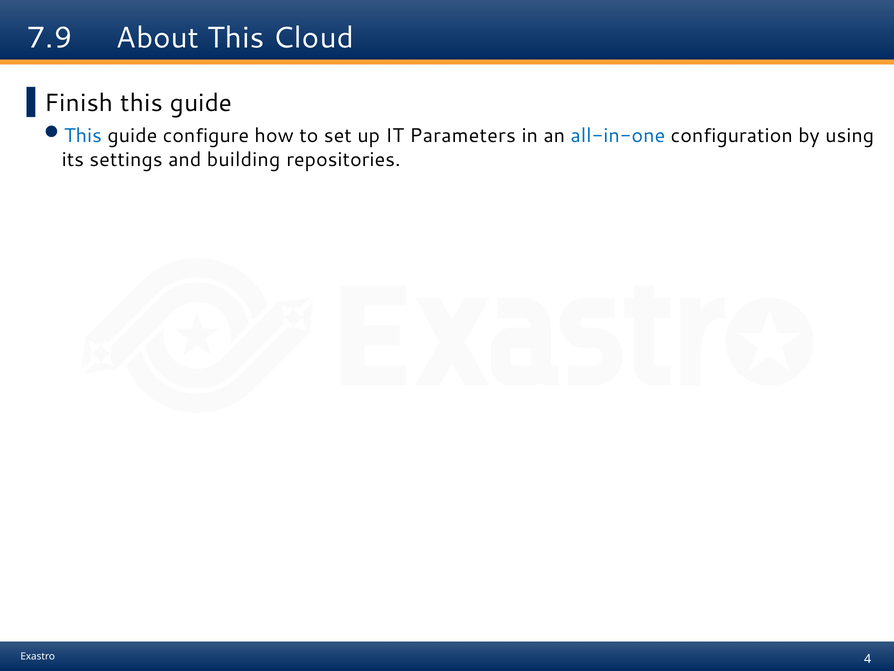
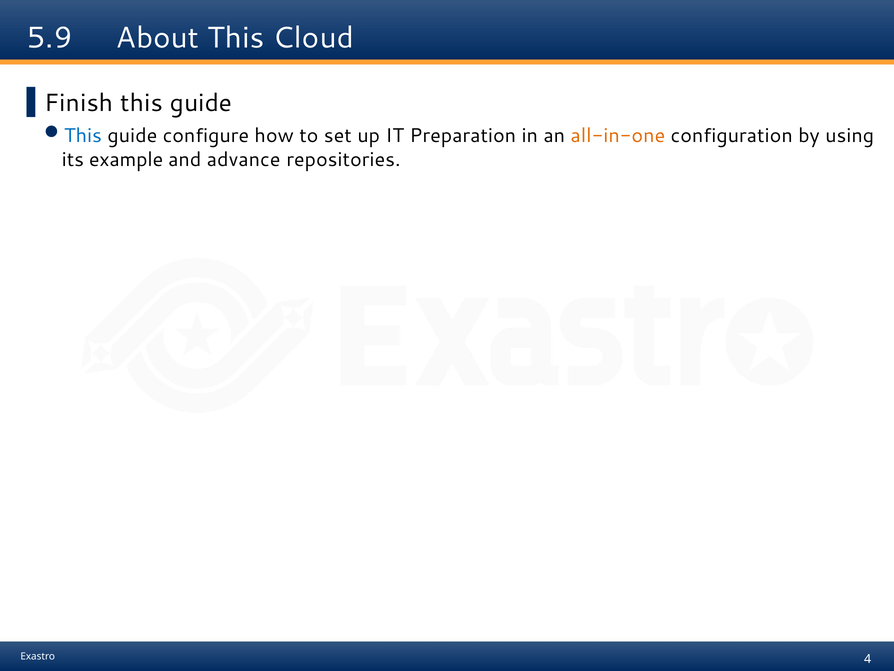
7.9: 7.9 -> 5.9
Parameters: Parameters -> Preparation
all-in-one colour: blue -> orange
settings: settings -> example
building: building -> advance
